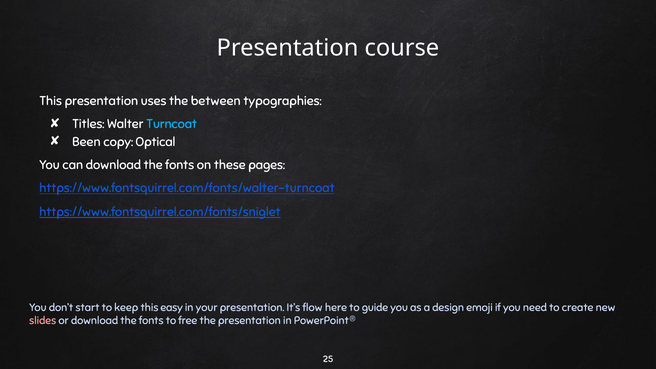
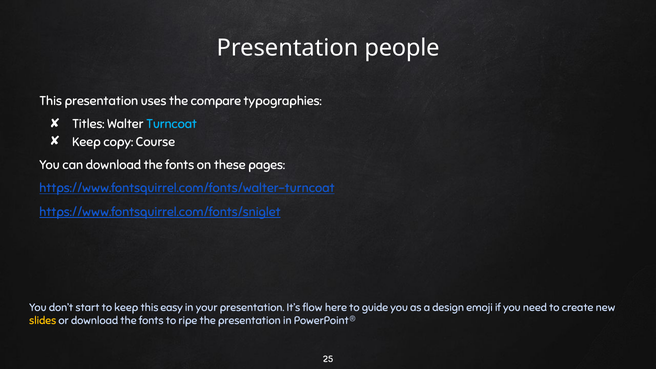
course: course -> people
between: between -> compare
Been at (86, 142): Been -> Keep
Optical: Optical -> Course
slides colour: pink -> yellow
free: free -> ripe
